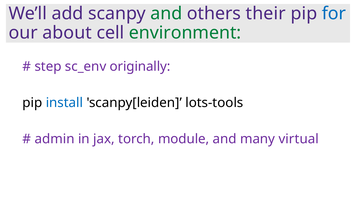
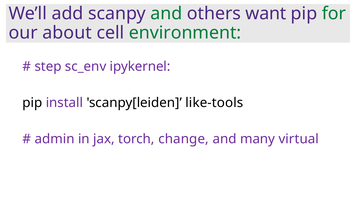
their: their -> want
for colour: blue -> green
originally: originally -> ipykernel
install colour: blue -> purple
lots-tools: lots-tools -> like-tools
module: module -> change
